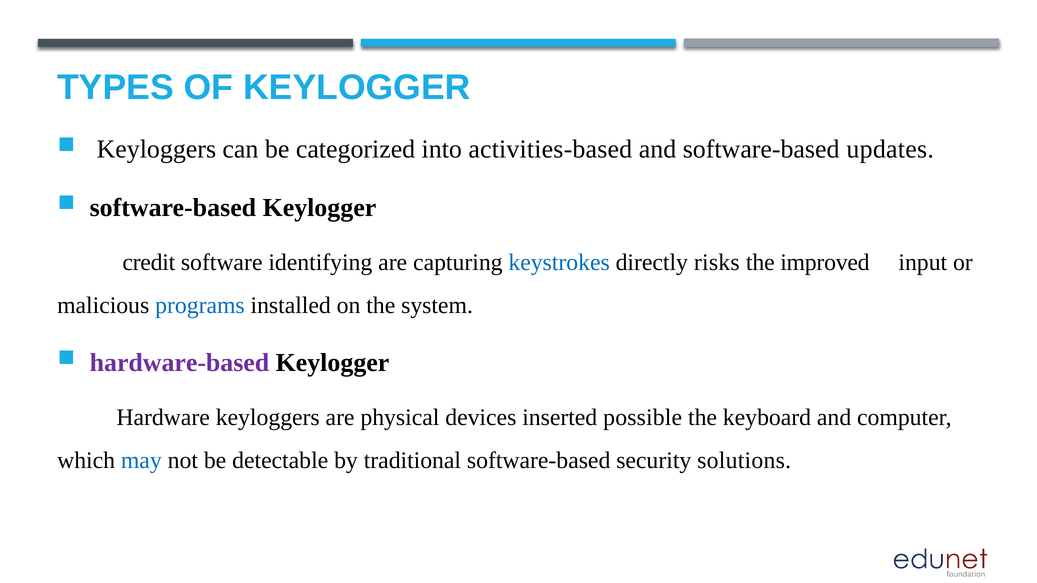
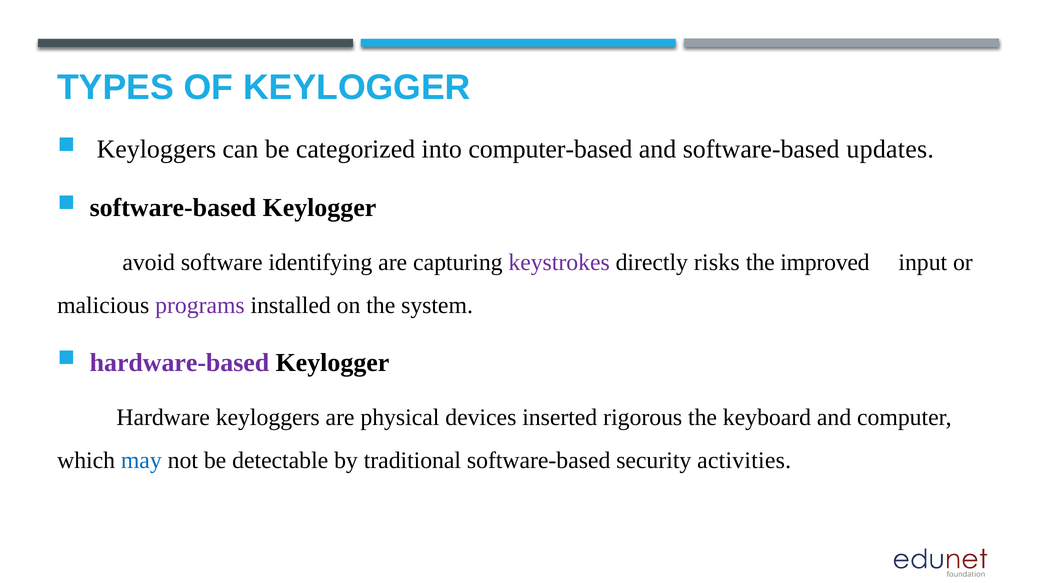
activities-based: activities-based -> computer-based
credit: credit -> avoid
keystrokes colour: blue -> purple
programs colour: blue -> purple
possible: possible -> rigorous
solutions: solutions -> activities
